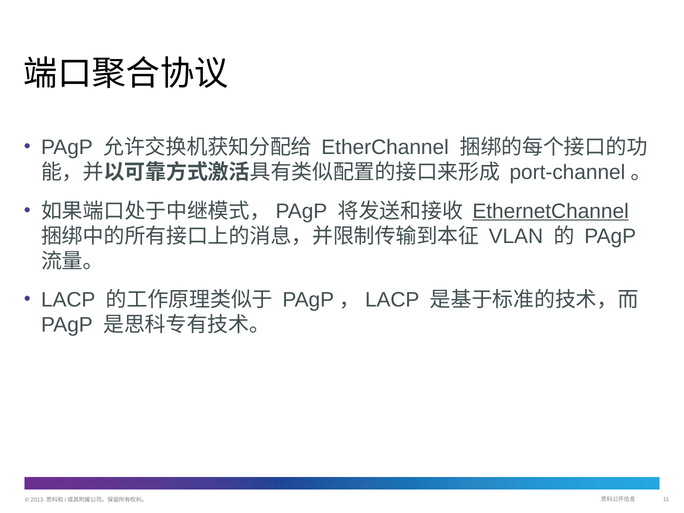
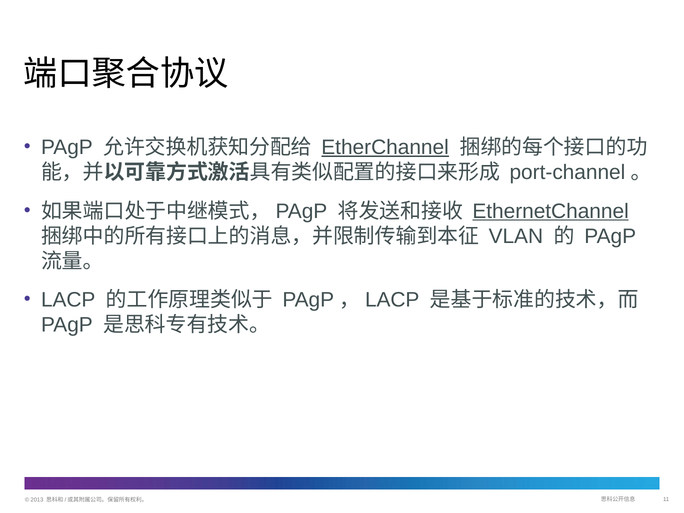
EtherChannel underline: none -> present
